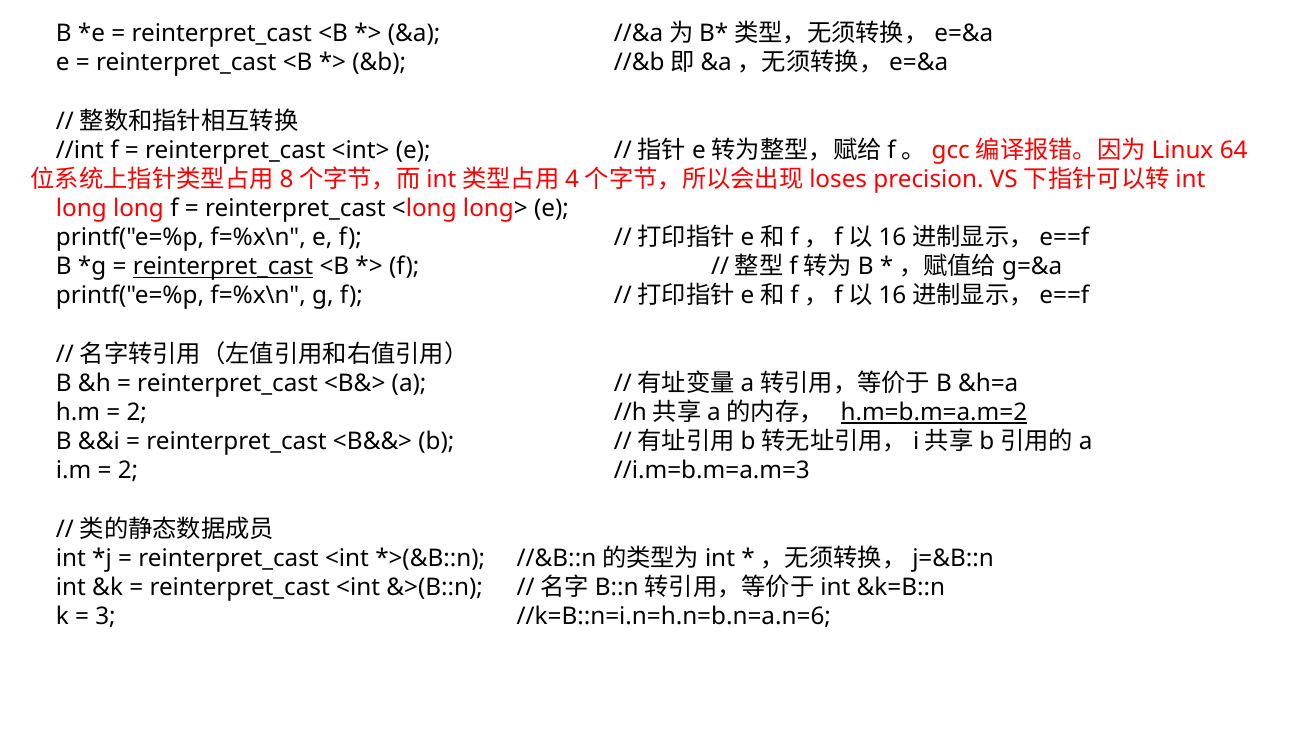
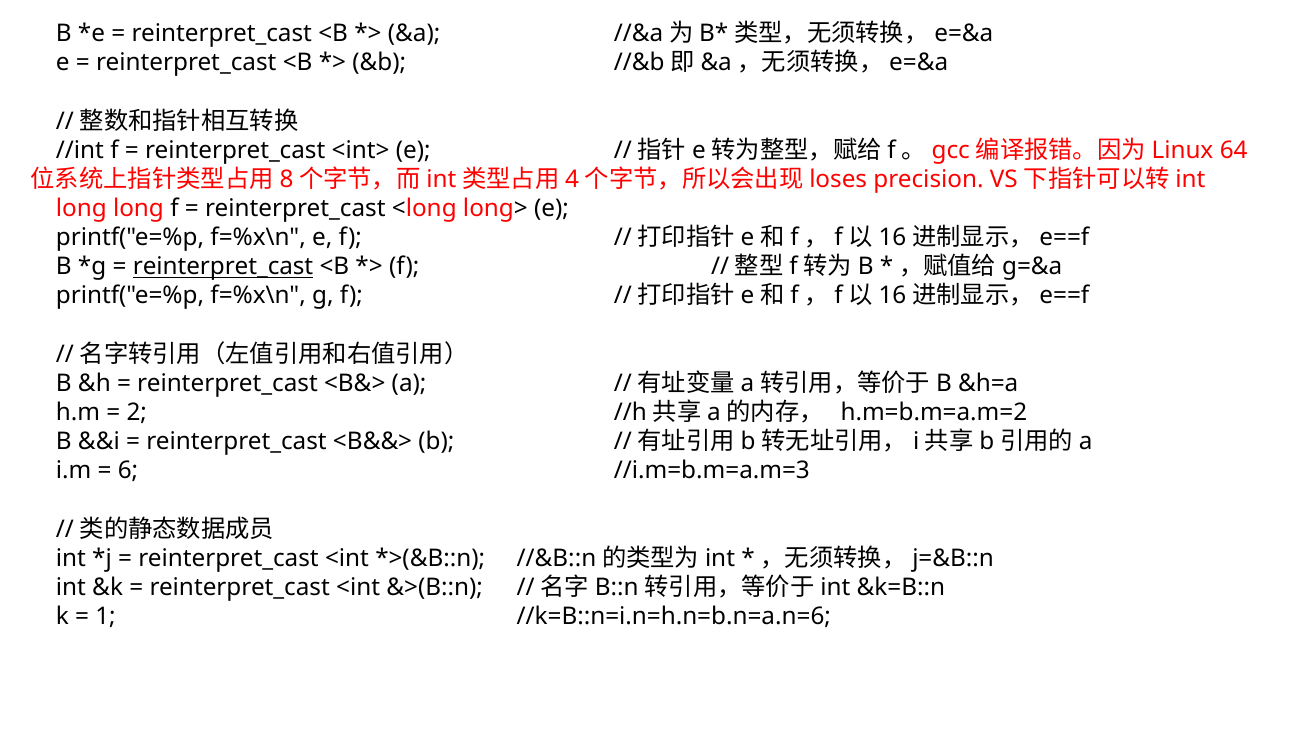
h.m=b.m=a.m=2 underline: present -> none
2 at (128, 471): 2 -> 6
3: 3 -> 1
